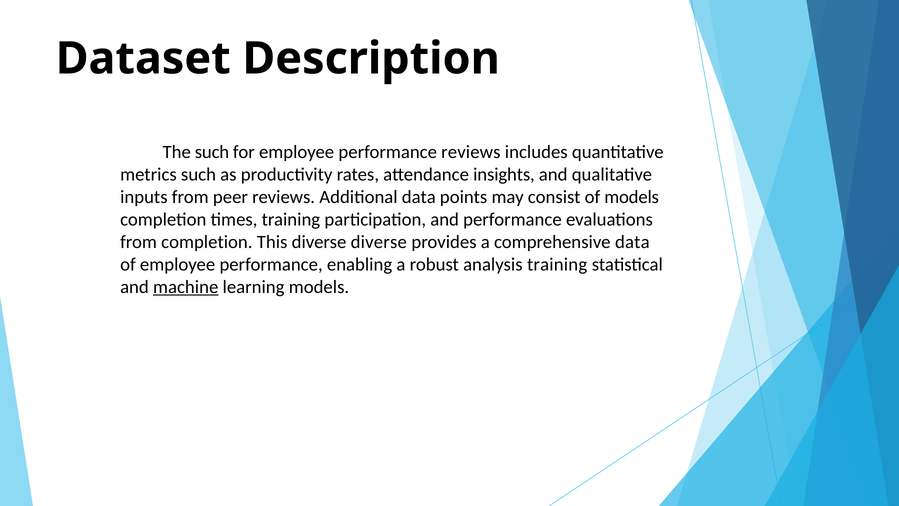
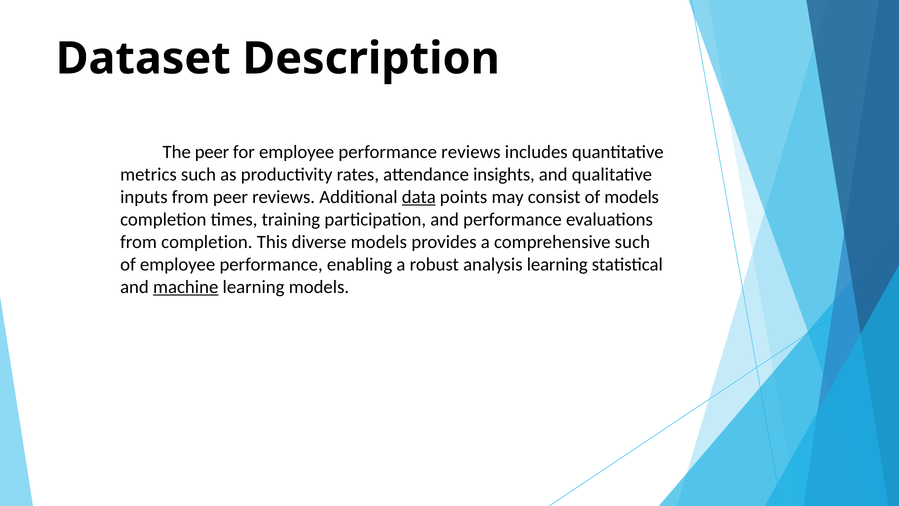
The such: such -> peer
data at (419, 197) underline: none -> present
diverse diverse: diverse -> models
comprehensive data: data -> such
analysis training: training -> learning
